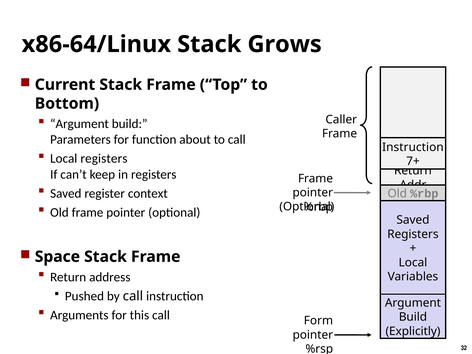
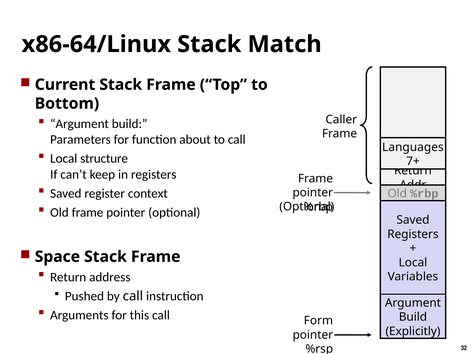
Grows: Grows -> Match
Instruction at (413, 147): Instruction -> Languages
Local registers: registers -> structure
